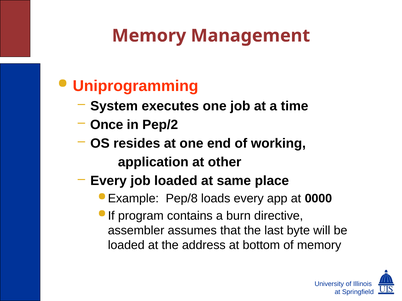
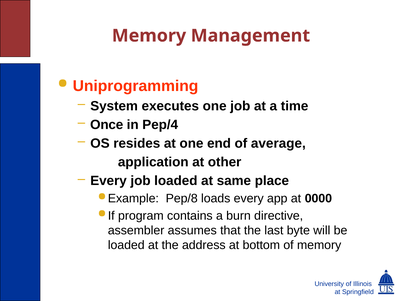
Pep/2: Pep/2 -> Pep/4
working: working -> average
